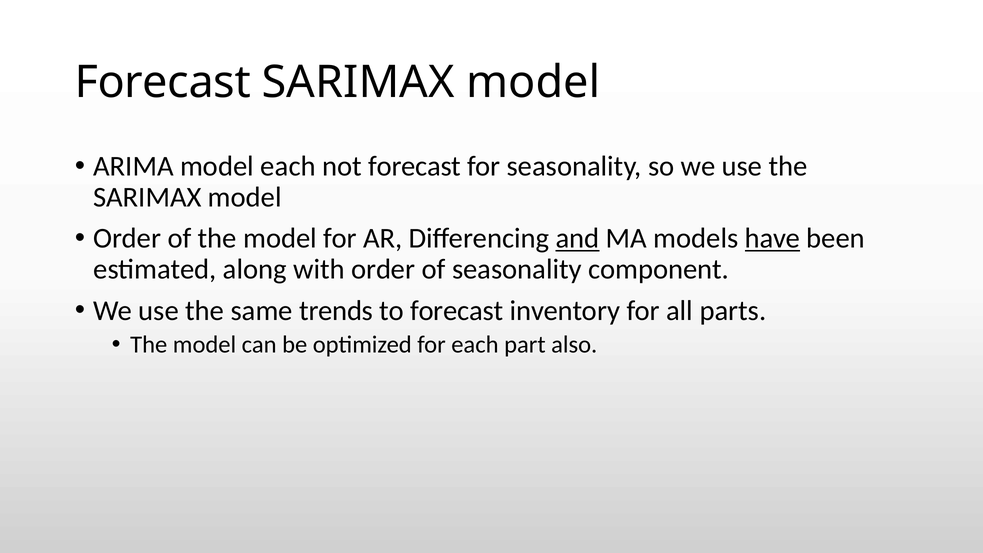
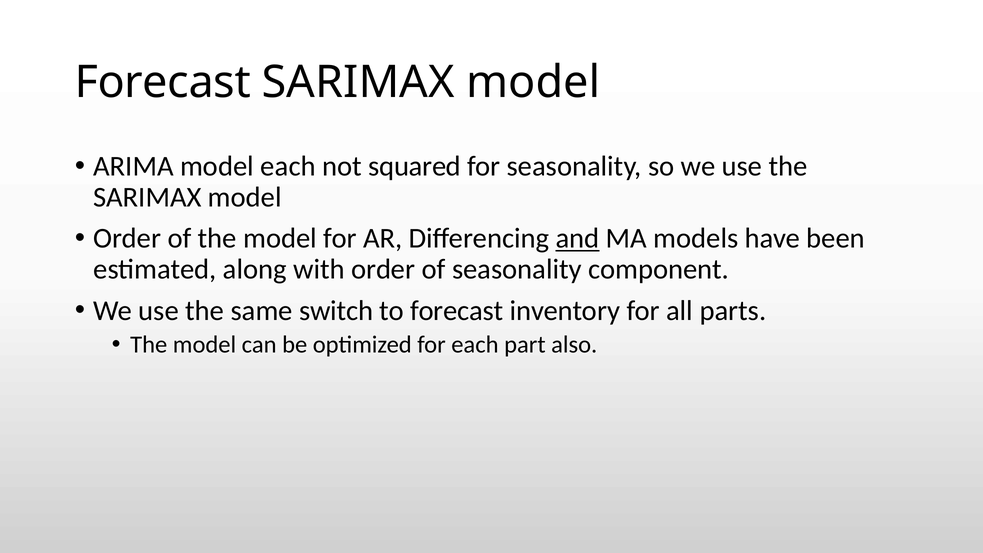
not forecast: forecast -> squared
have underline: present -> none
trends: trends -> switch
